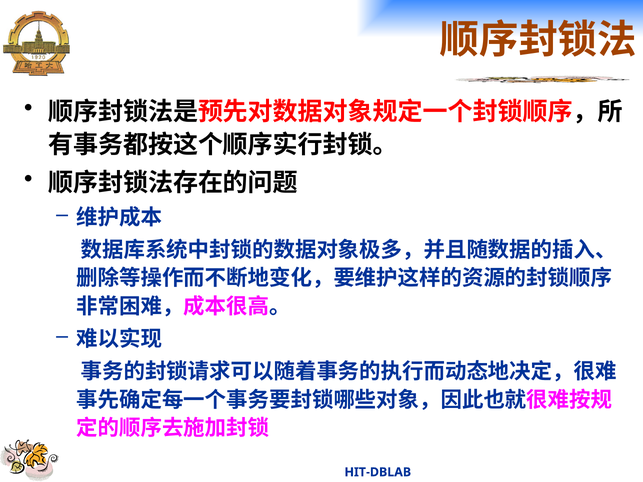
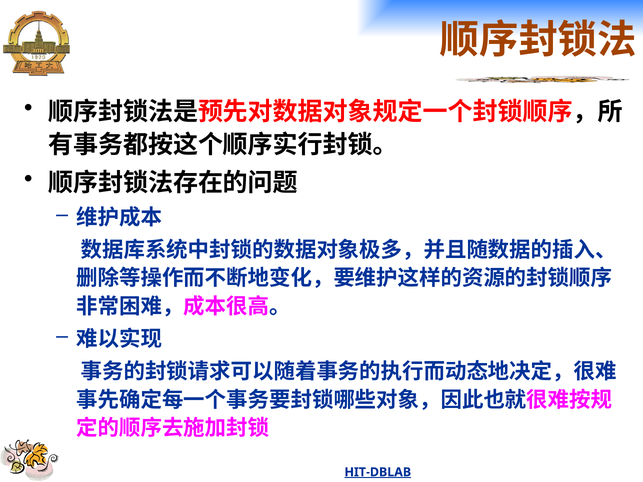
HIT-DBLAB underline: none -> present
